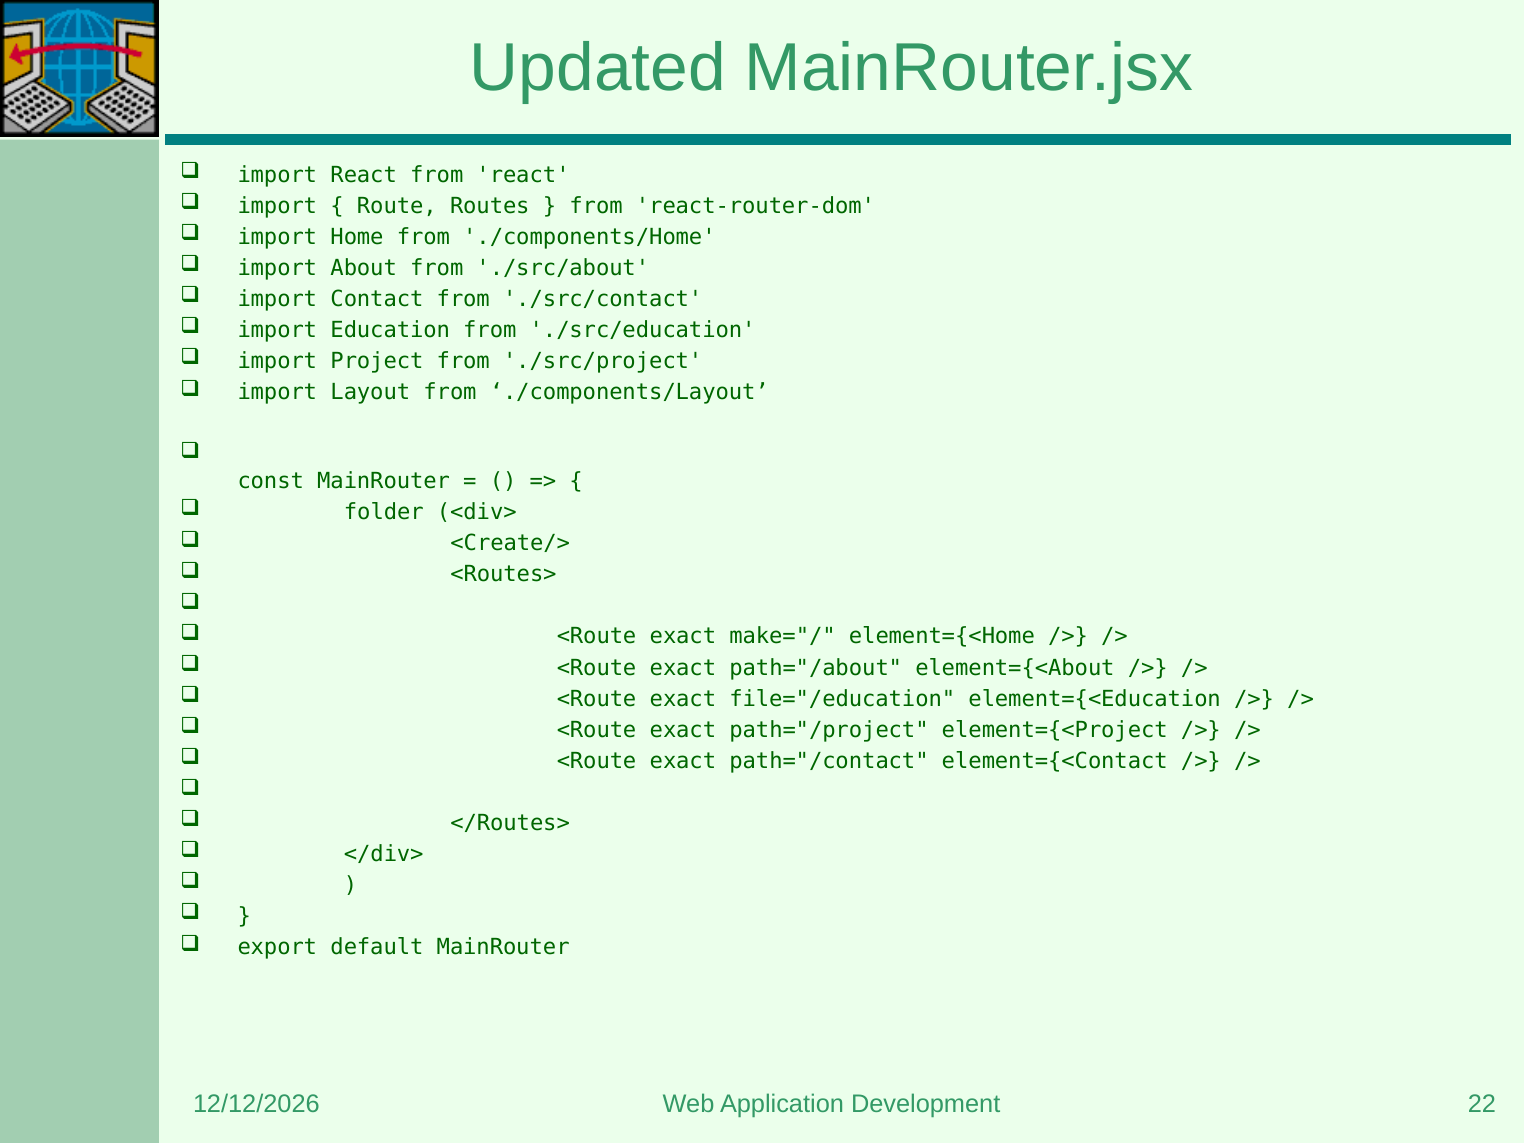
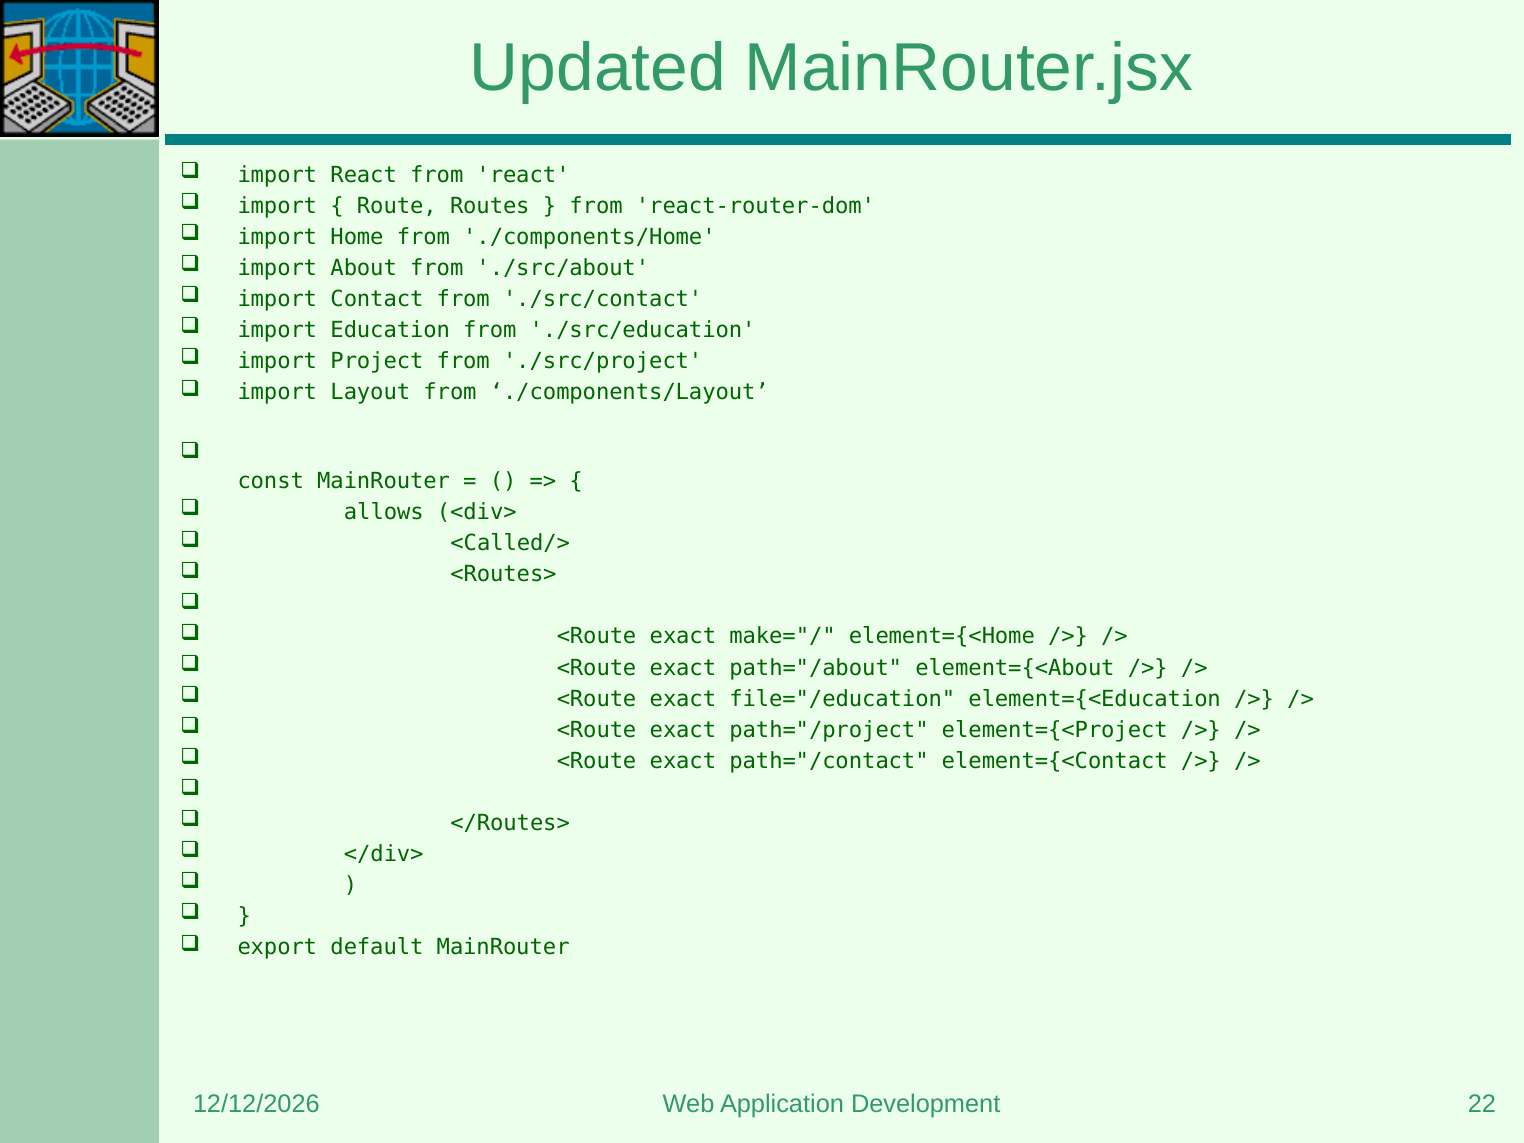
folder: folder -> allows
<Create/>: <Create/> -> <Called/>
